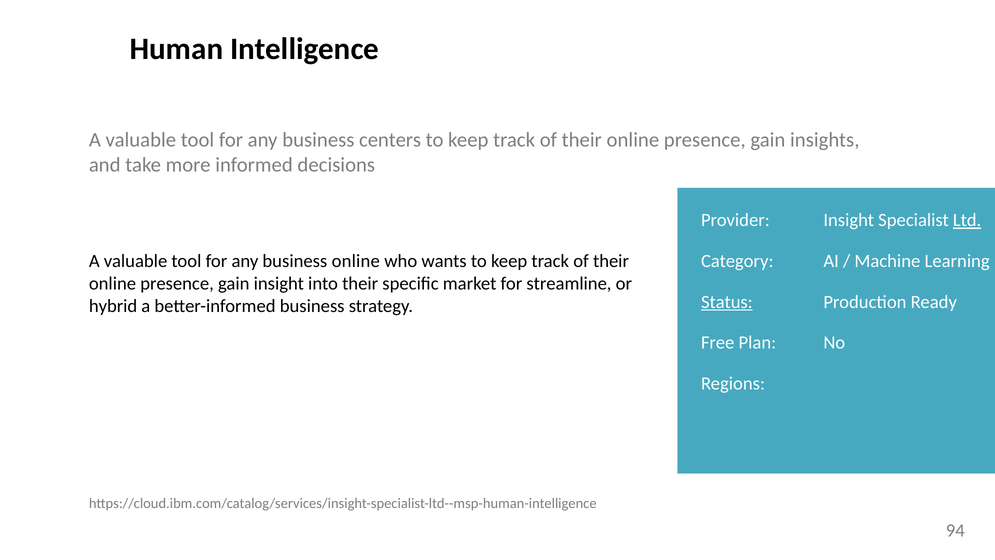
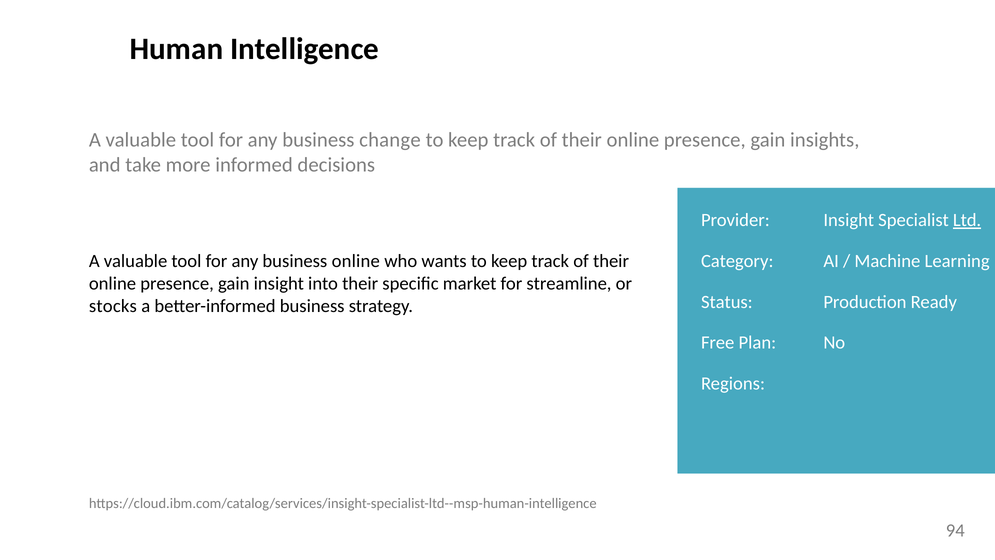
centers: centers -> change
Status underline: present -> none
hybrid: hybrid -> stocks
